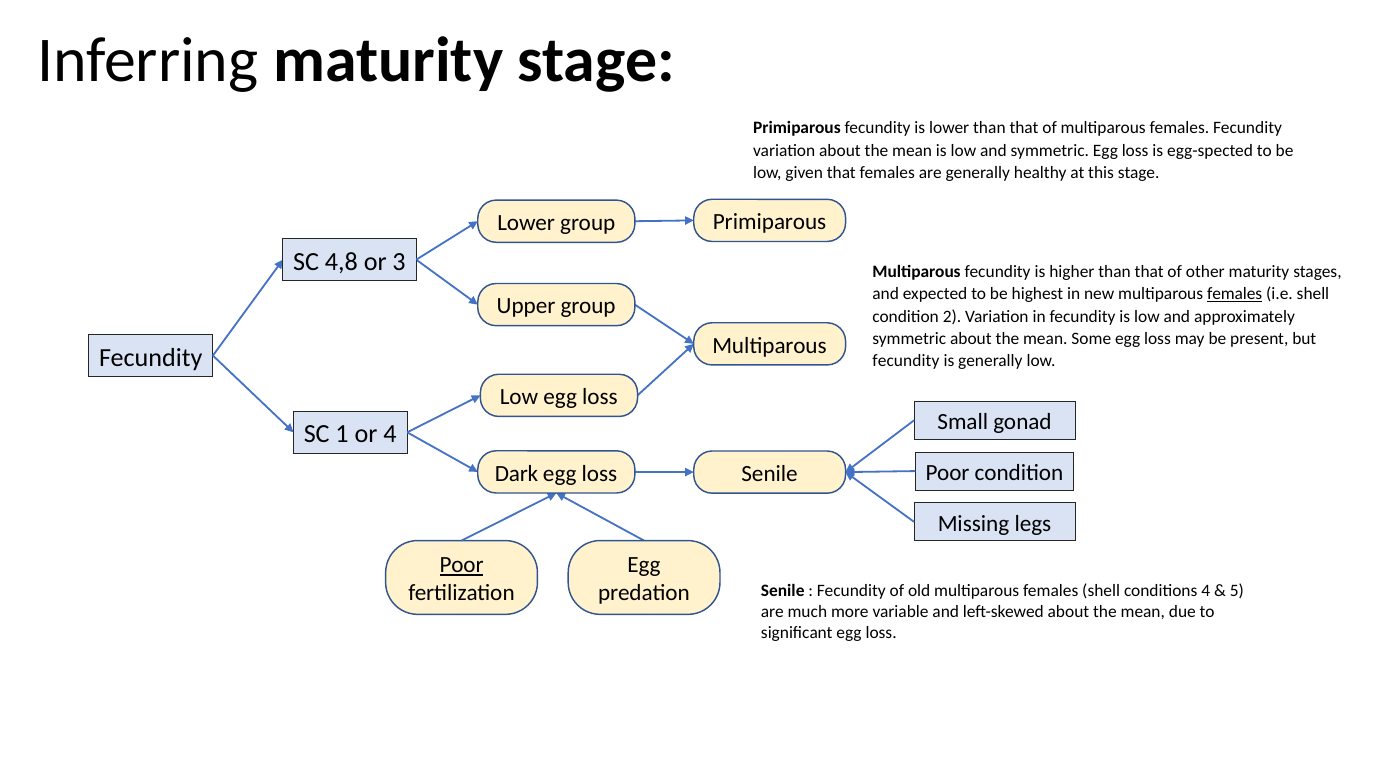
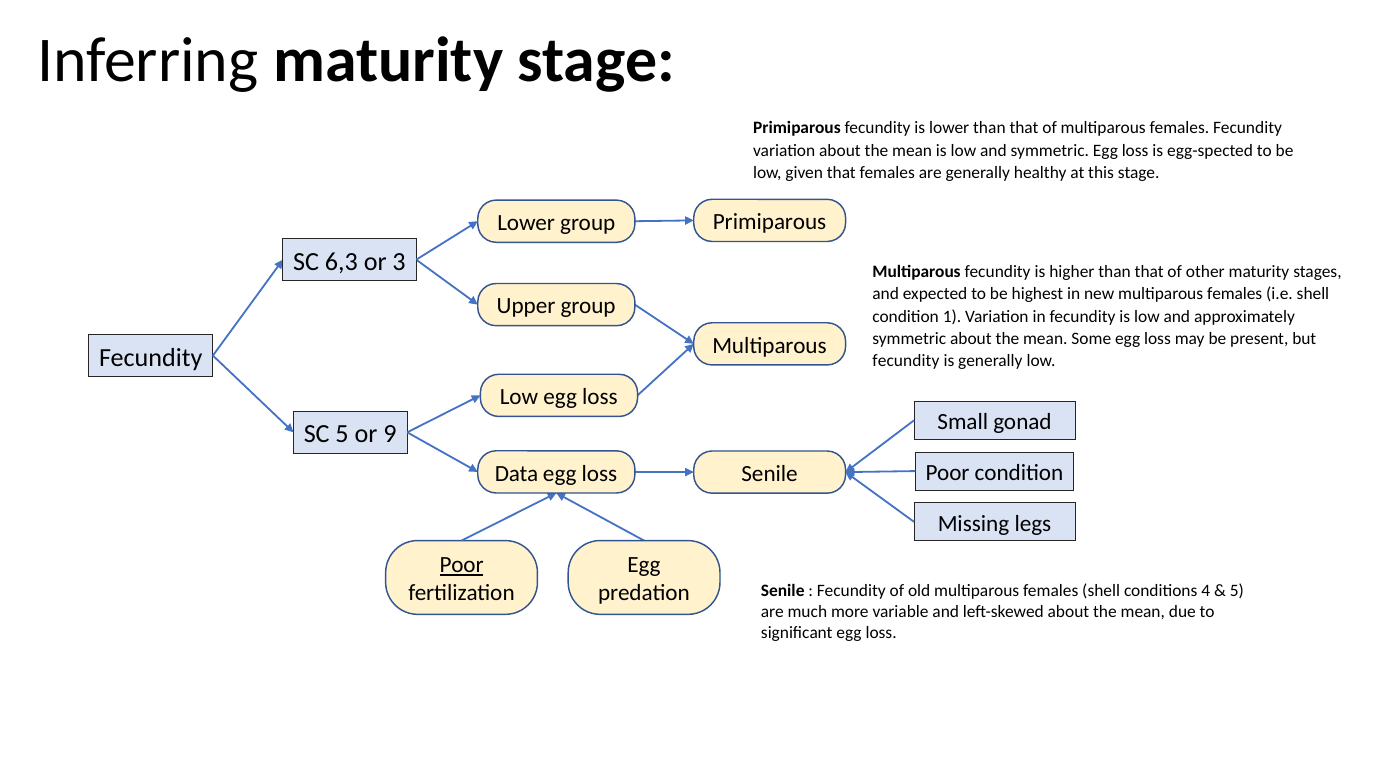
4,8: 4,8 -> 6,3
females at (1235, 294) underline: present -> none
2: 2 -> 1
SC 1: 1 -> 5
or 4: 4 -> 9
Dark: Dark -> Data
